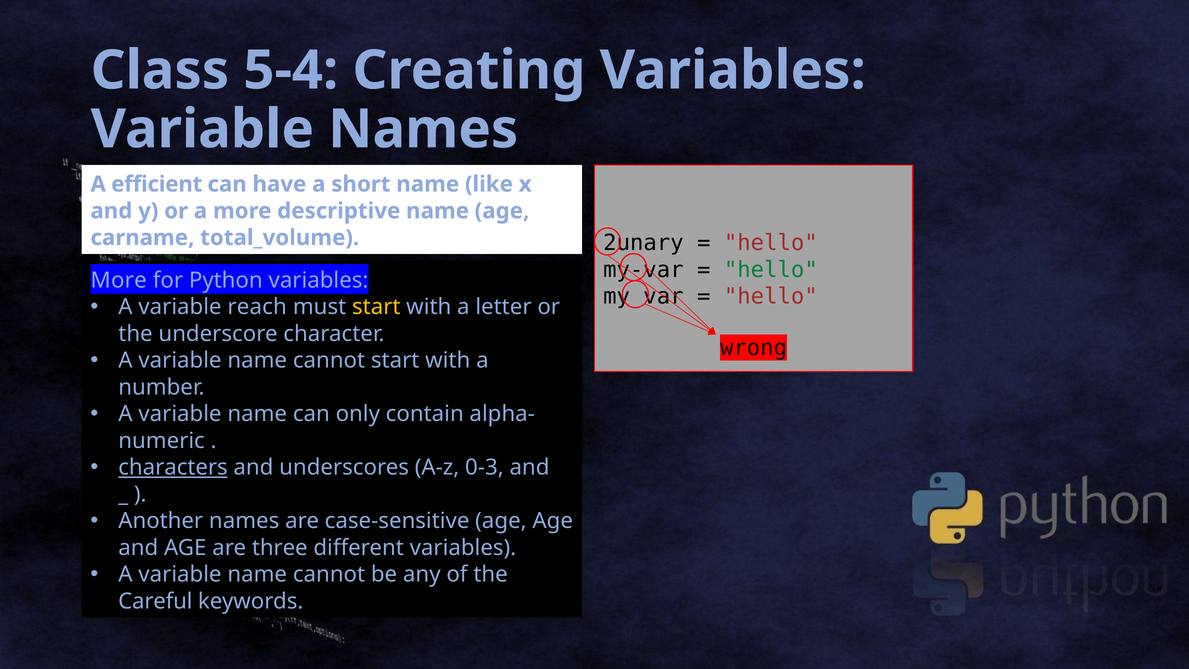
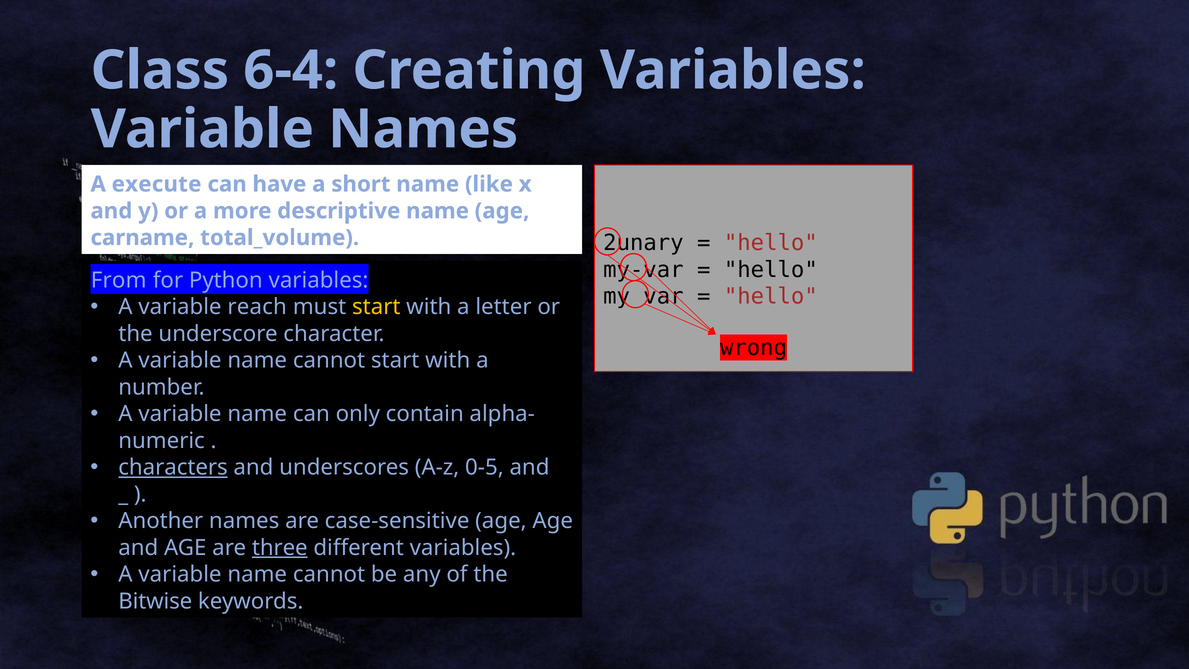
5-4: 5-4 -> 6-4
efficient: efficient -> execute
hello at (771, 270) colour: green -> black
More at (119, 280): More -> From
0-3: 0-3 -> 0-5
three underline: none -> present
Careful: Careful -> Bitwise
